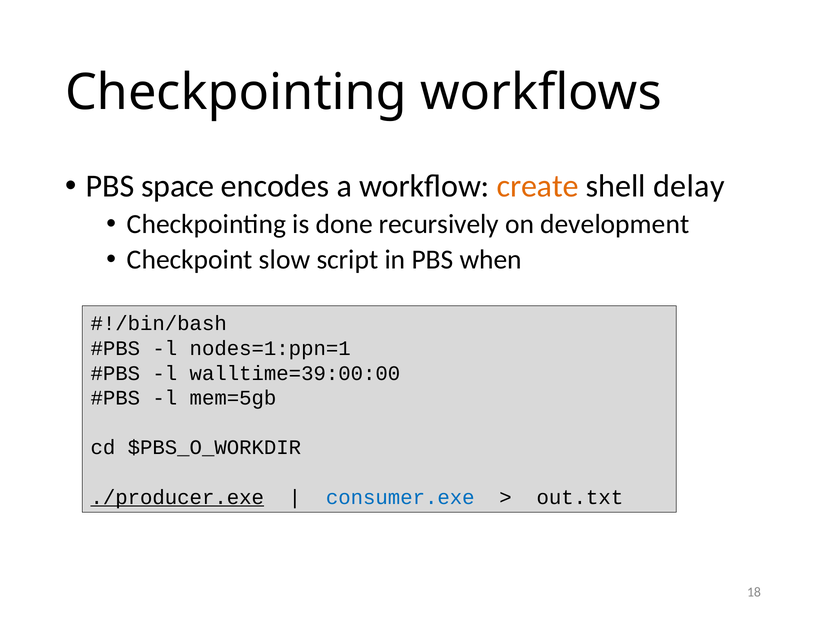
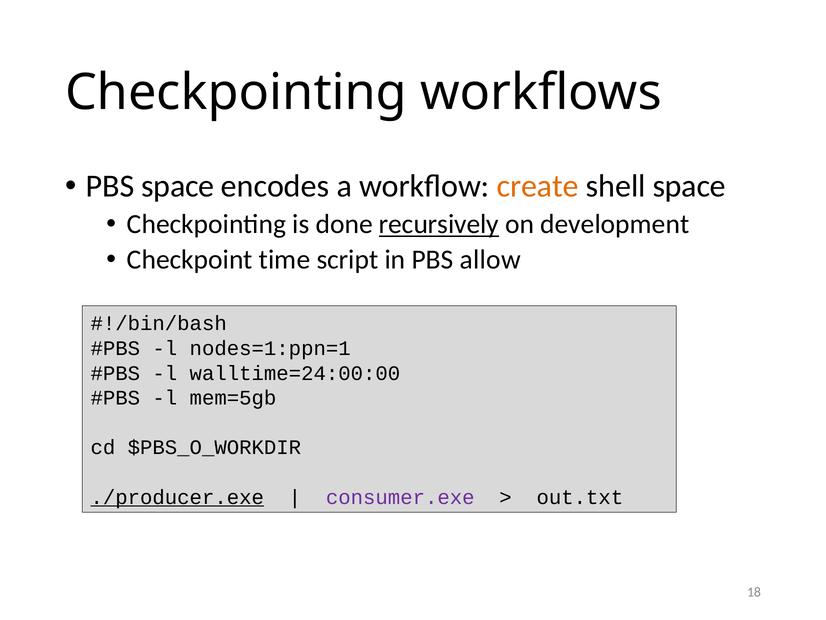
shell delay: delay -> space
recursively underline: none -> present
slow: slow -> time
when: when -> allow
walltime=39:00:00: walltime=39:00:00 -> walltime=24:00:00
consumer.exe colour: blue -> purple
